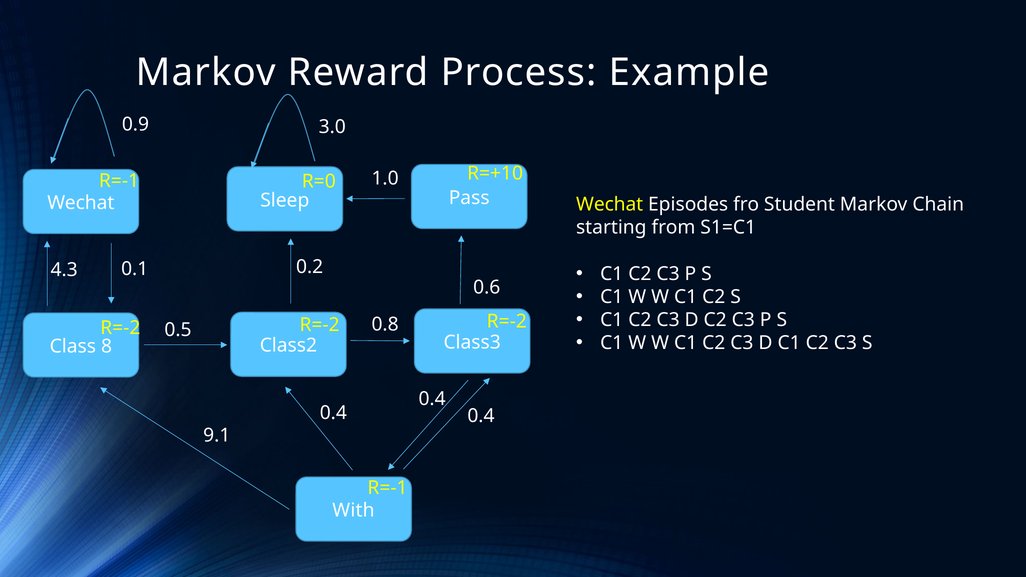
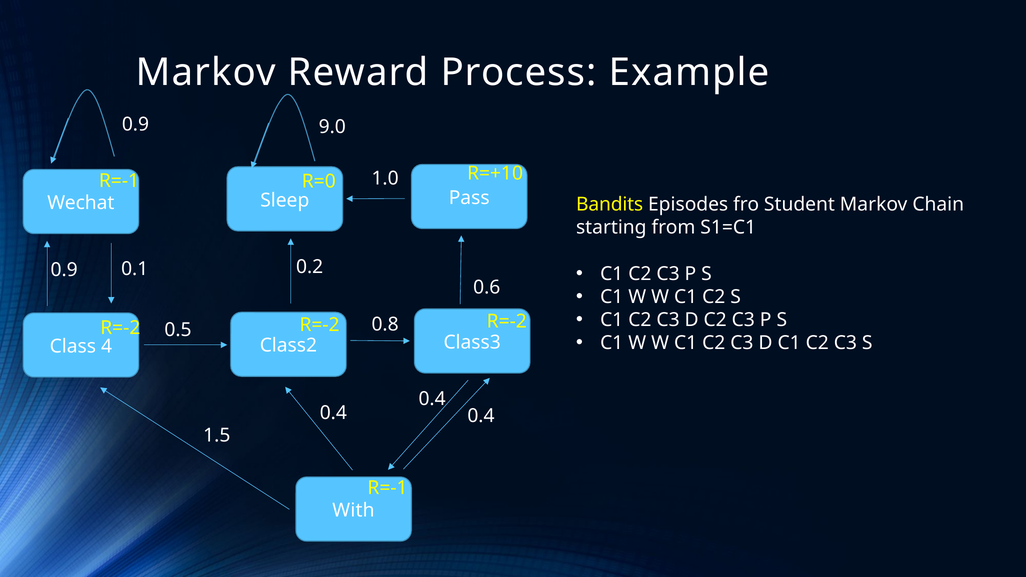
3.0: 3.0 -> 9.0
Wechat at (610, 205): Wechat -> Bandits
4.3 at (64, 270): 4.3 -> 0.9
8: 8 -> 4
9.1: 9.1 -> 1.5
